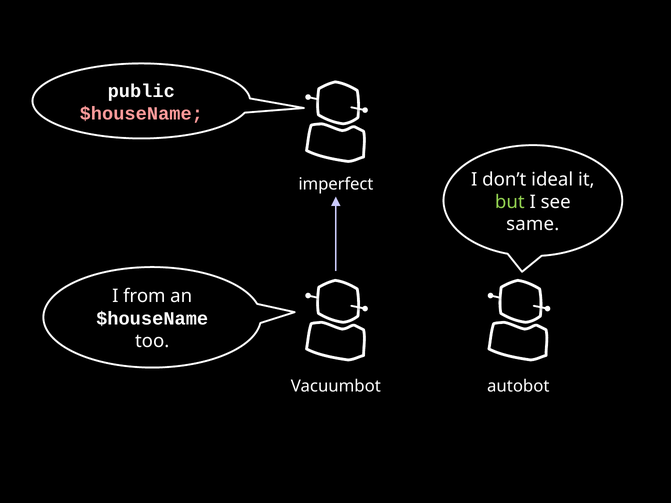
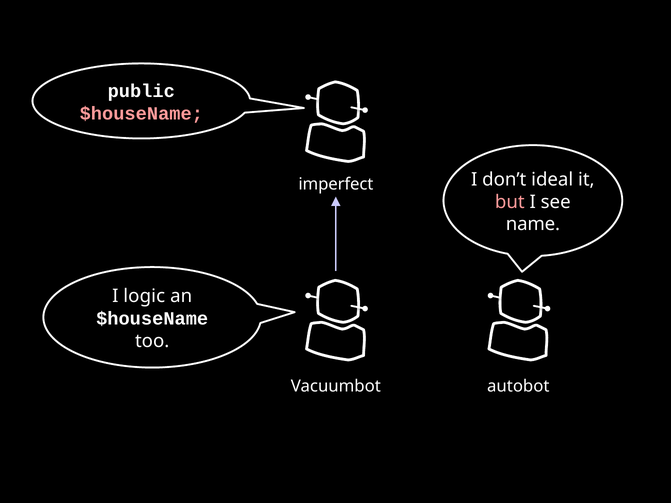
but colour: light green -> pink
same: same -> name
from: from -> logic
